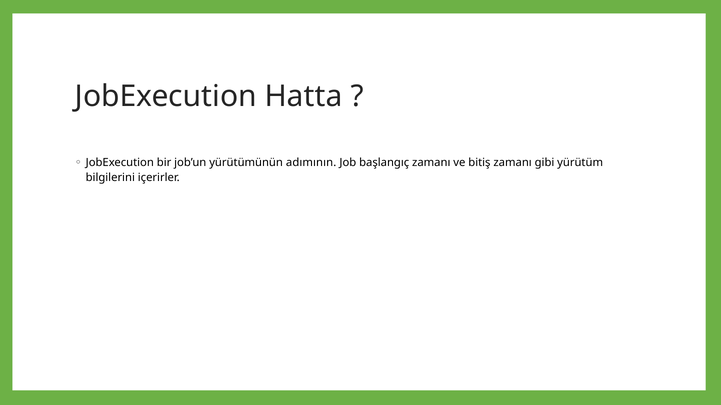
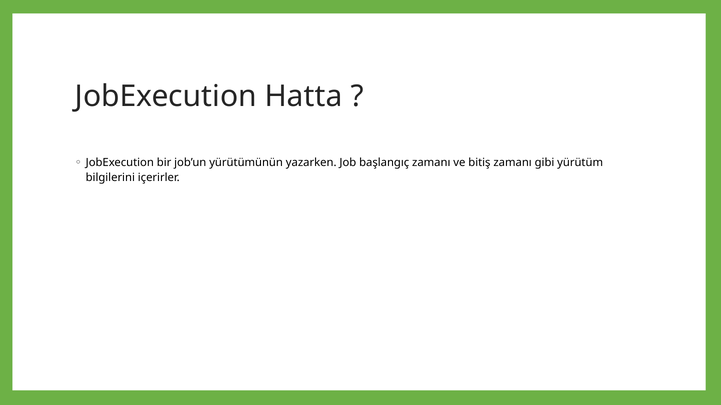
adımının: adımının -> yazarken
